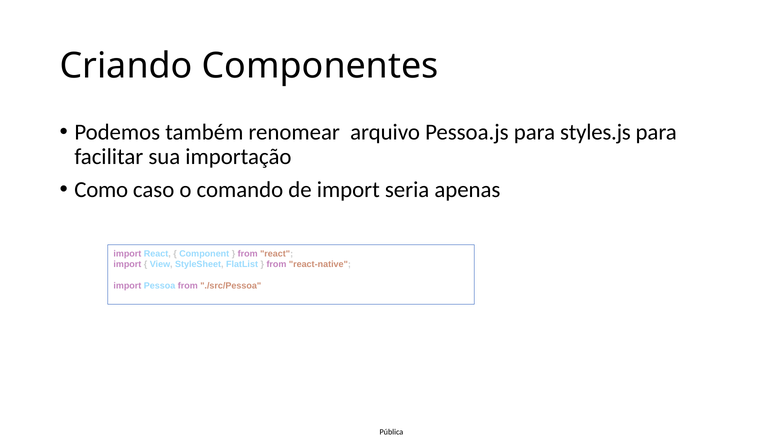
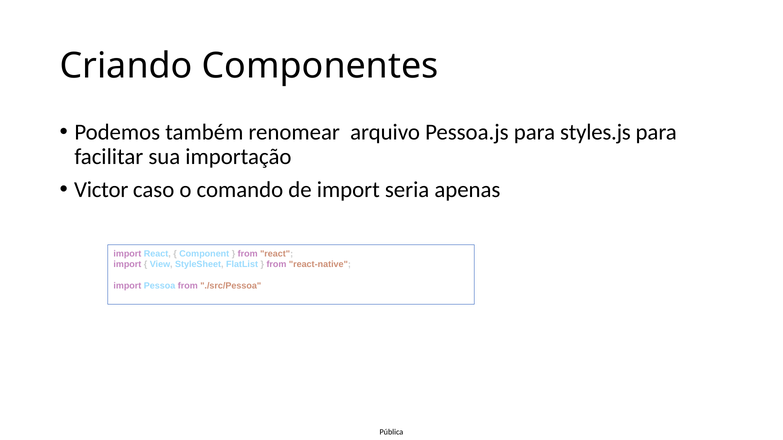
Como: Como -> Victor
